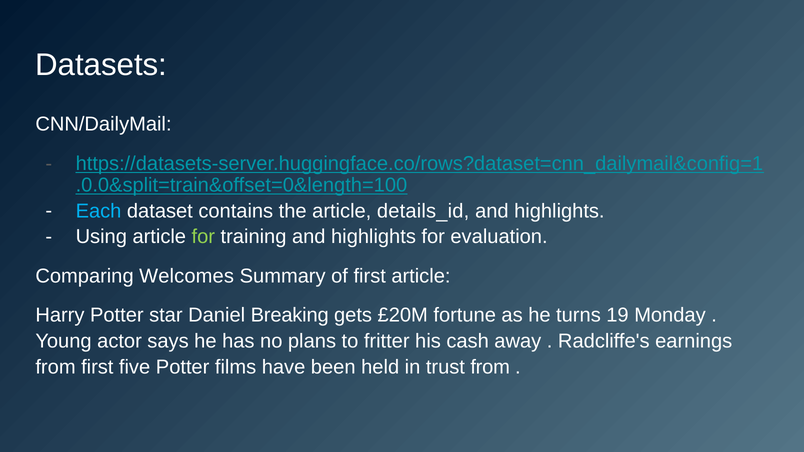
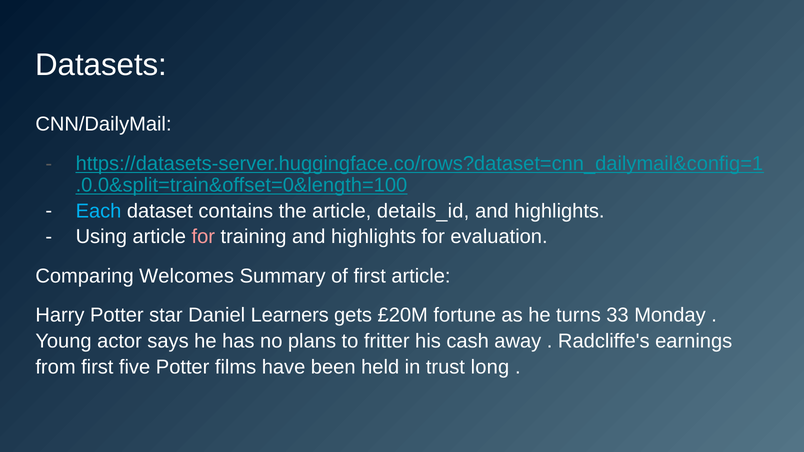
for at (203, 237) colour: light green -> pink
Breaking: Breaking -> Learners
19: 19 -> 33
trust from: from -> long
